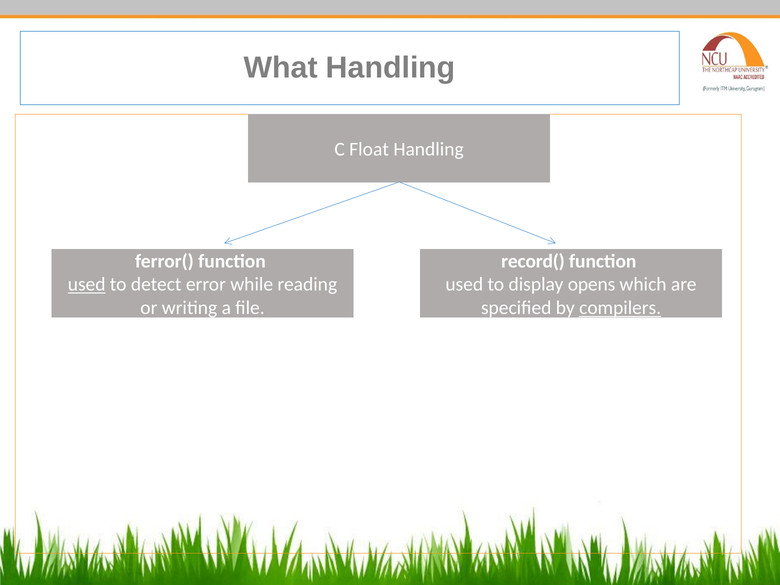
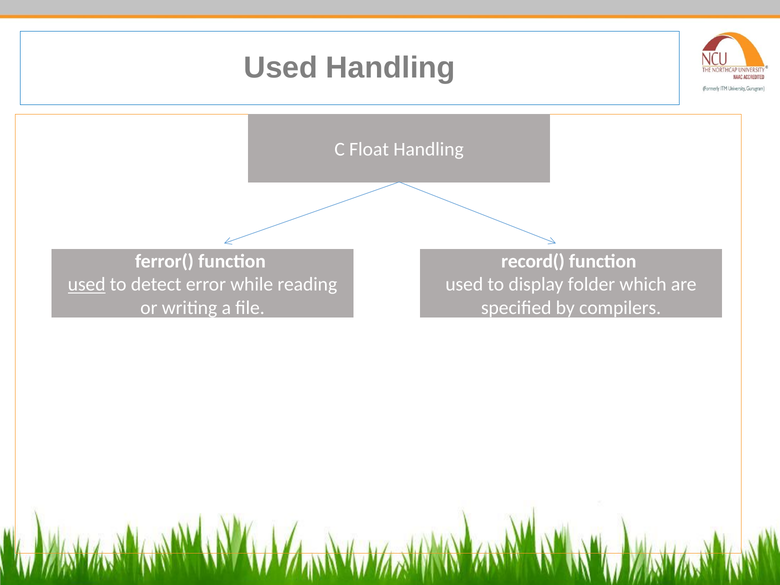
What at (281, 68): What -> Used
opens: opens -> folder
compilers underline: present -> none
